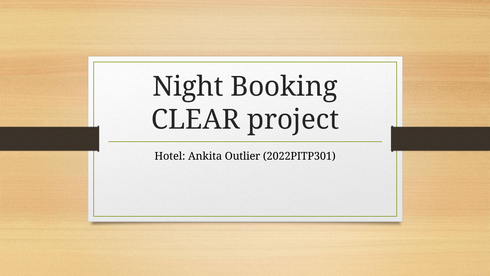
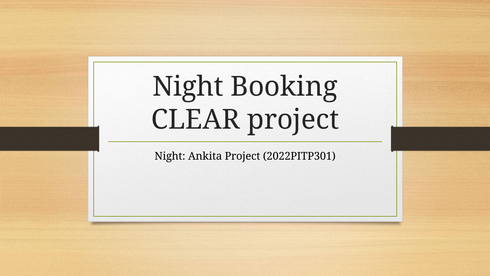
Hotel at (170, 156): Hotel -> Night
Ankita Outlier: Outlier -> Project
